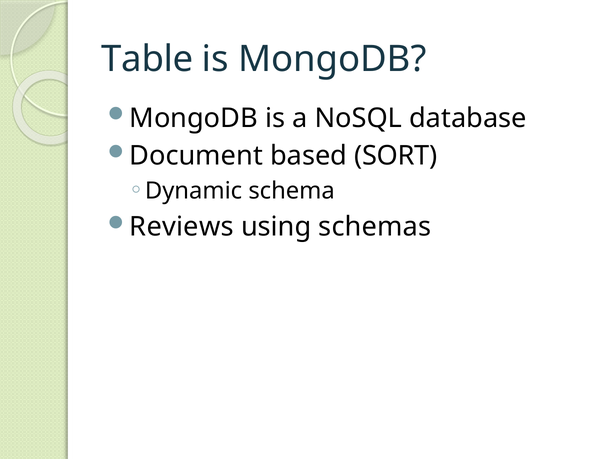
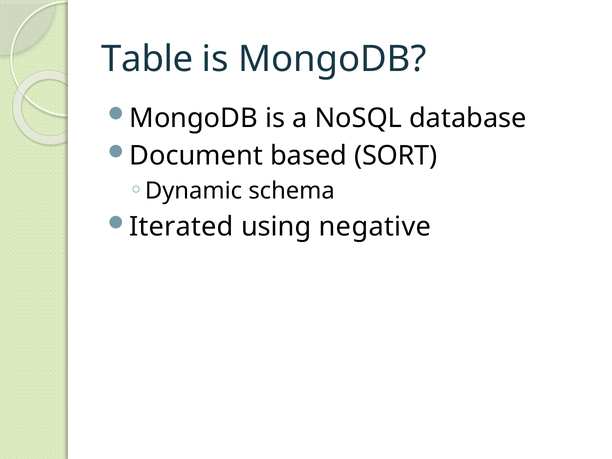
Reviews: Reviews -> Iterated
schemas: schemas -> negative
